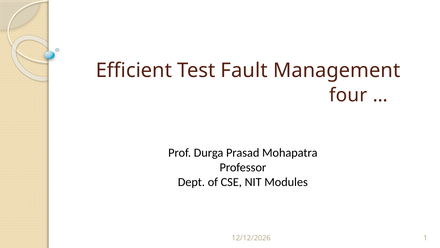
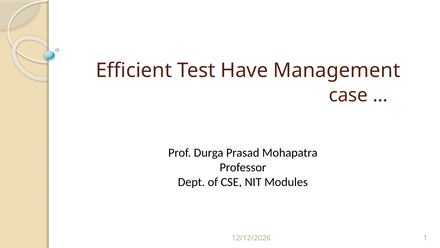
Fault: Fault -> Have
four: four -> case
